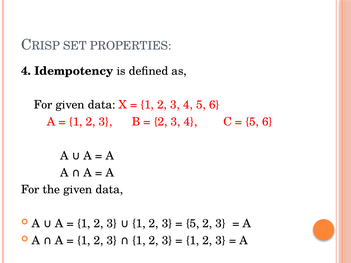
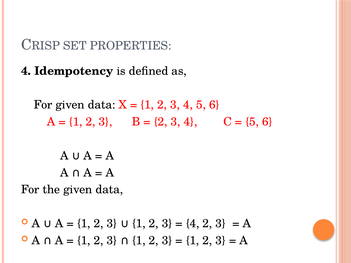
5 at (193, 224): 5 -> 4
